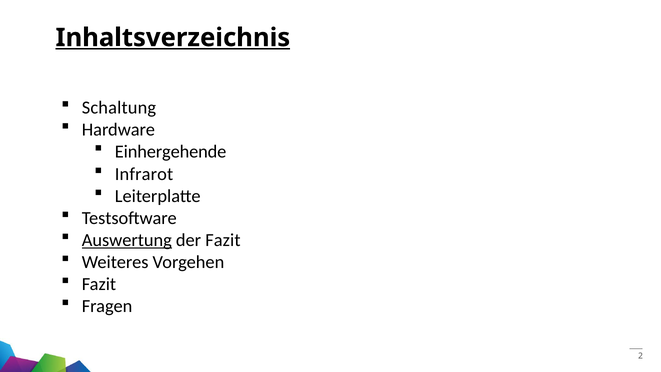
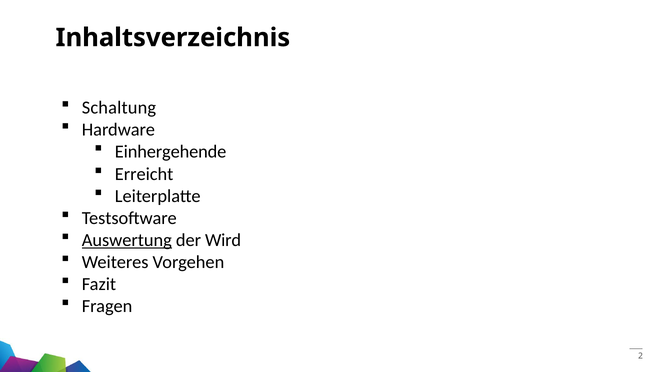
Inhaltsverzeichnis underline: present -> none
Infrarot: Infrarot -> Erreicht
der Fazit: Fazit -> Wird
